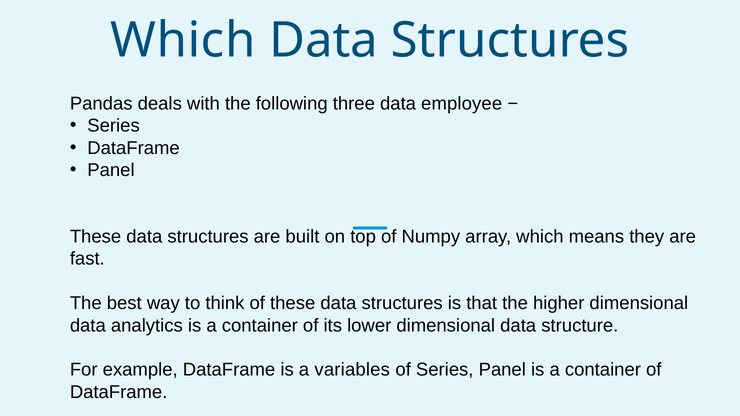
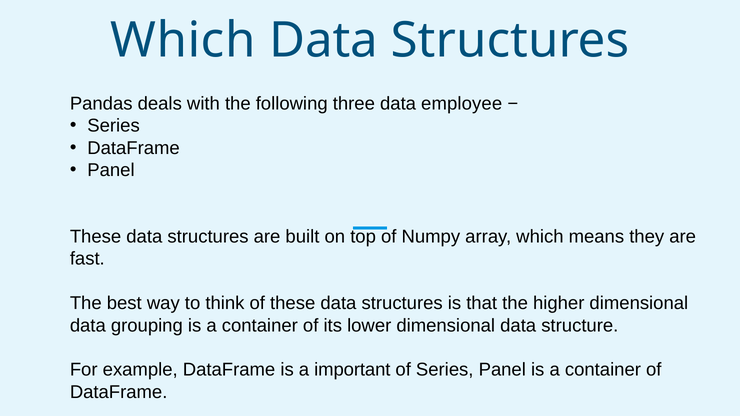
analytics: analytics -> grouping
variables: variables -> important
